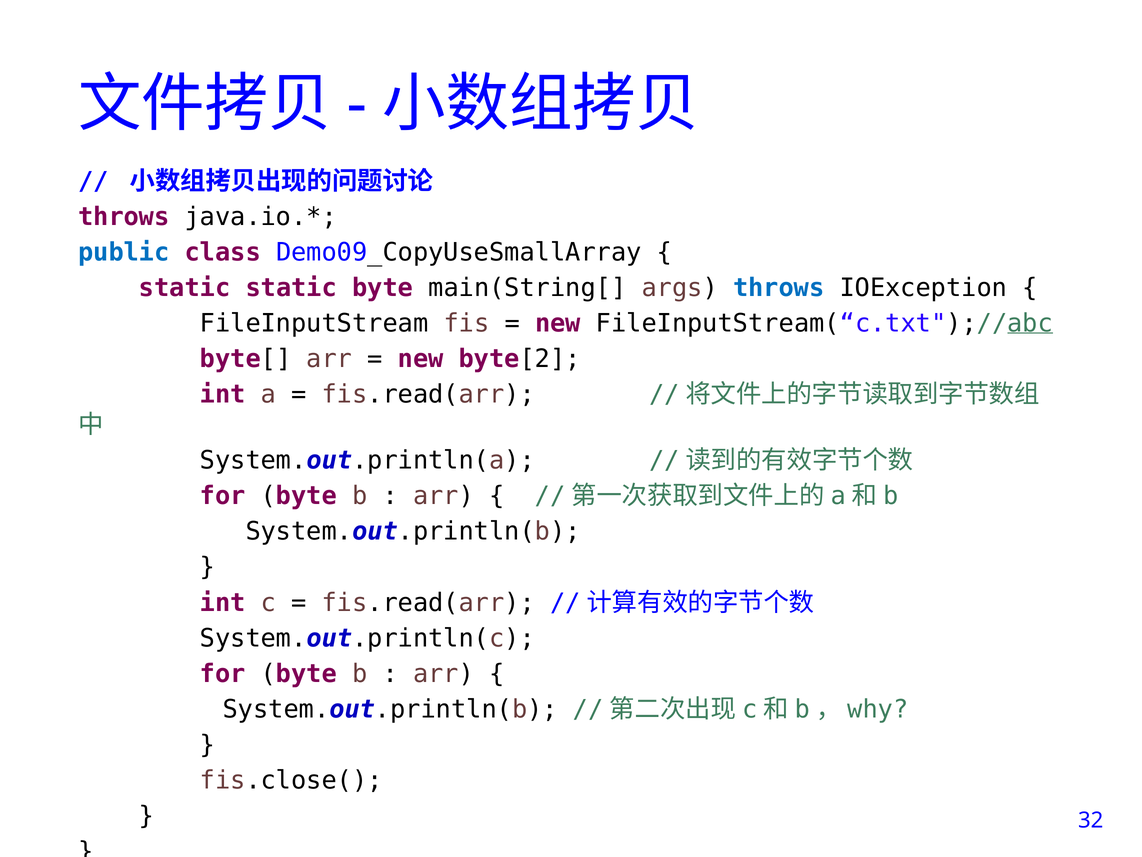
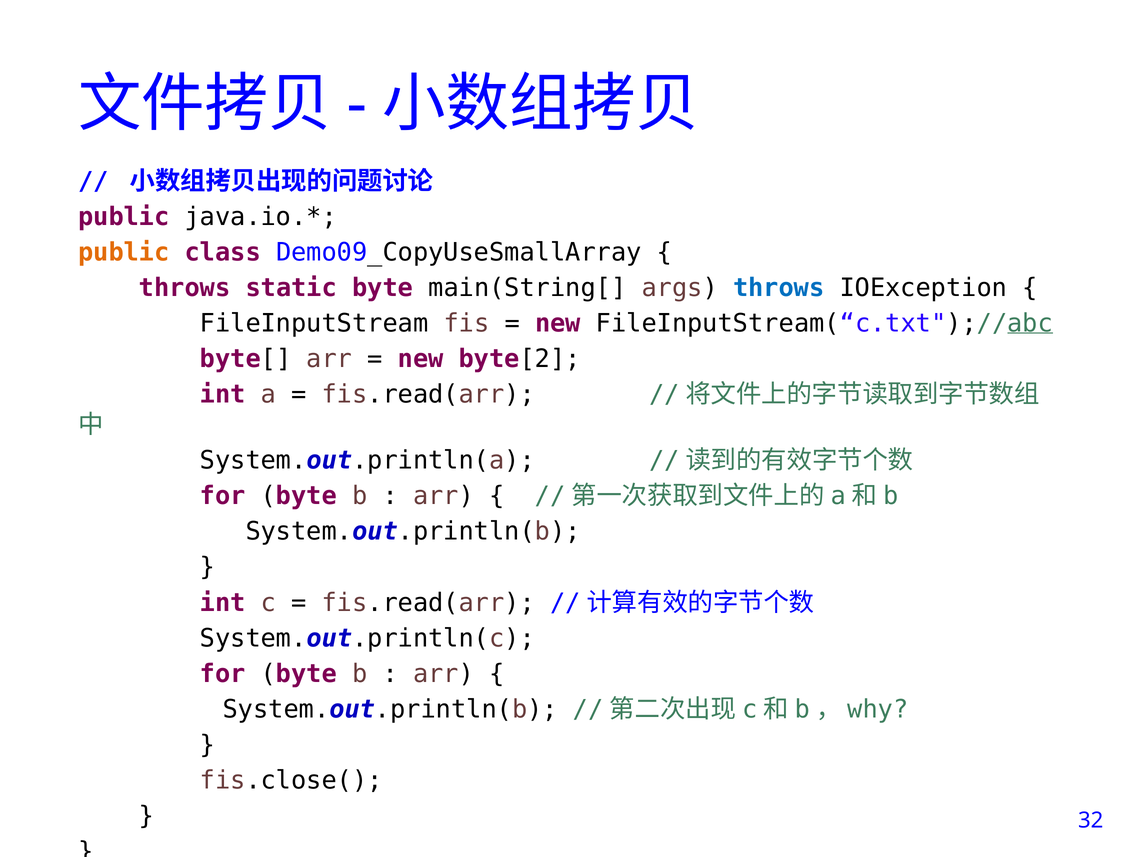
throws at (124, 217): throws -> public
public at (124, 252) colour: blue -> orange
static at (185, 288): static -> throws
